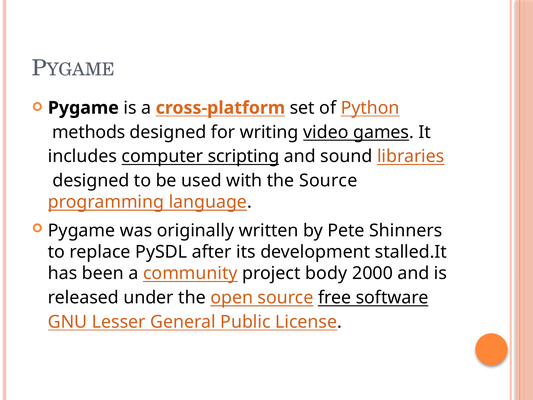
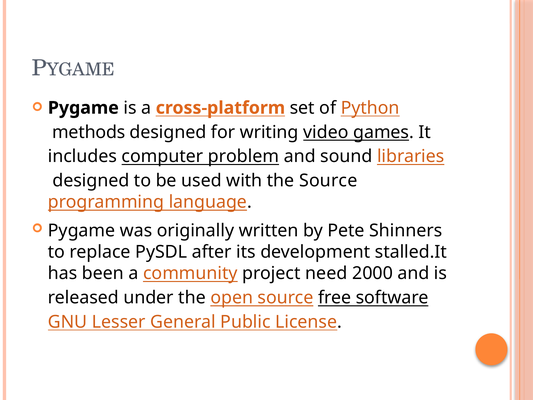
scripting: scripting -> problem
body: body -> need
